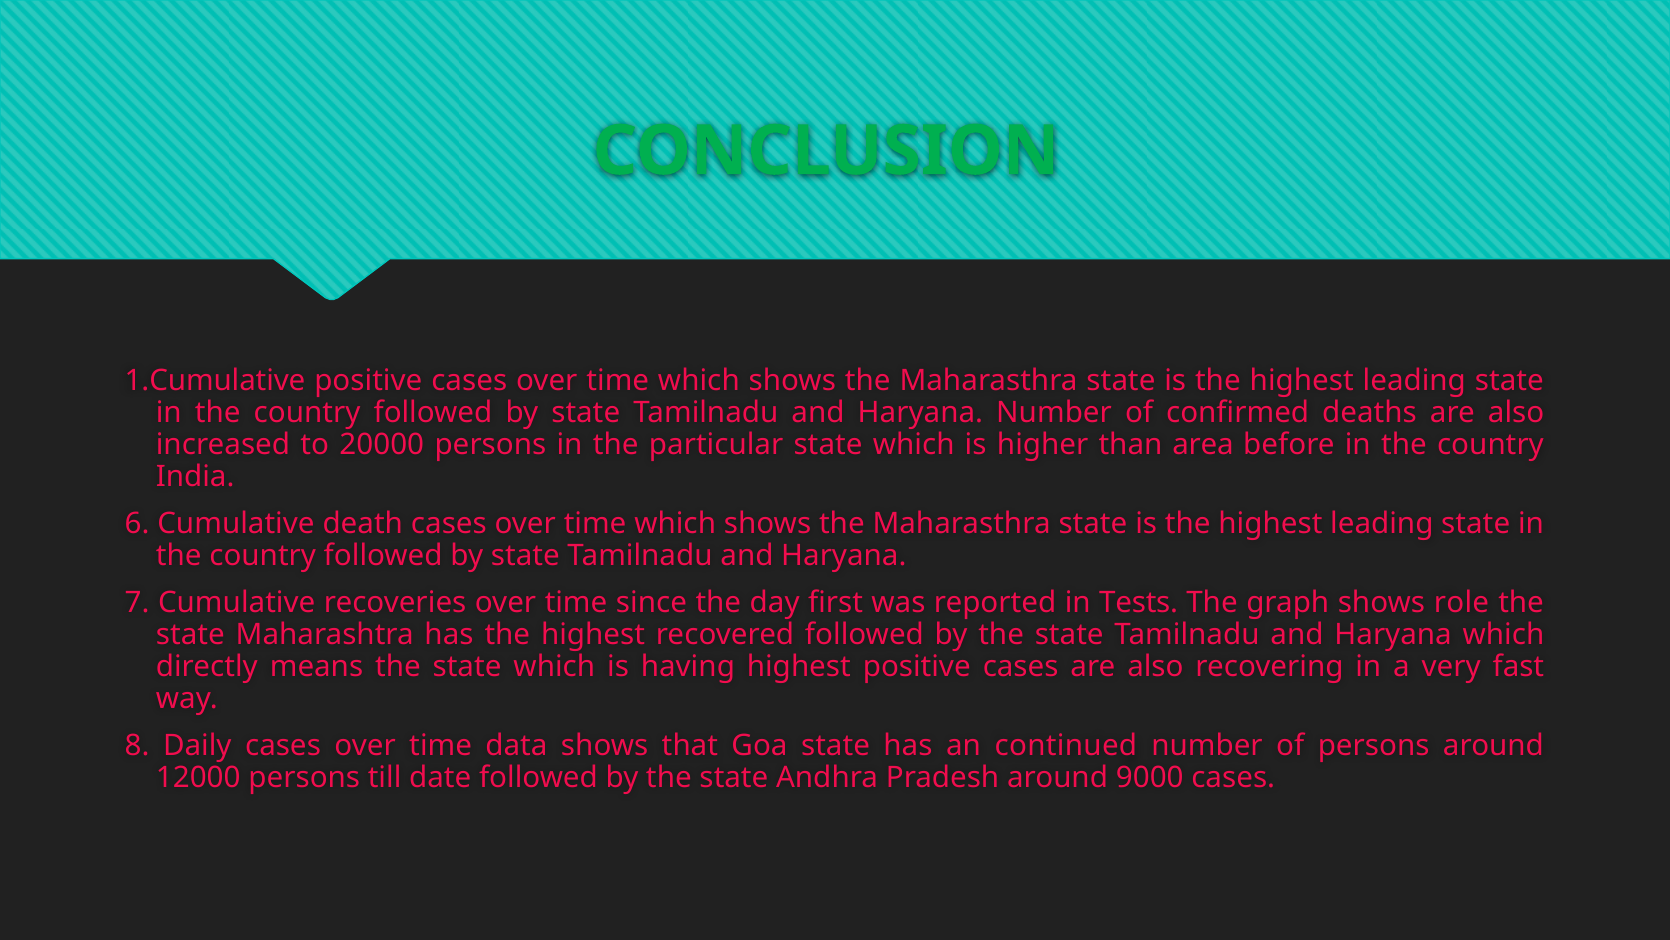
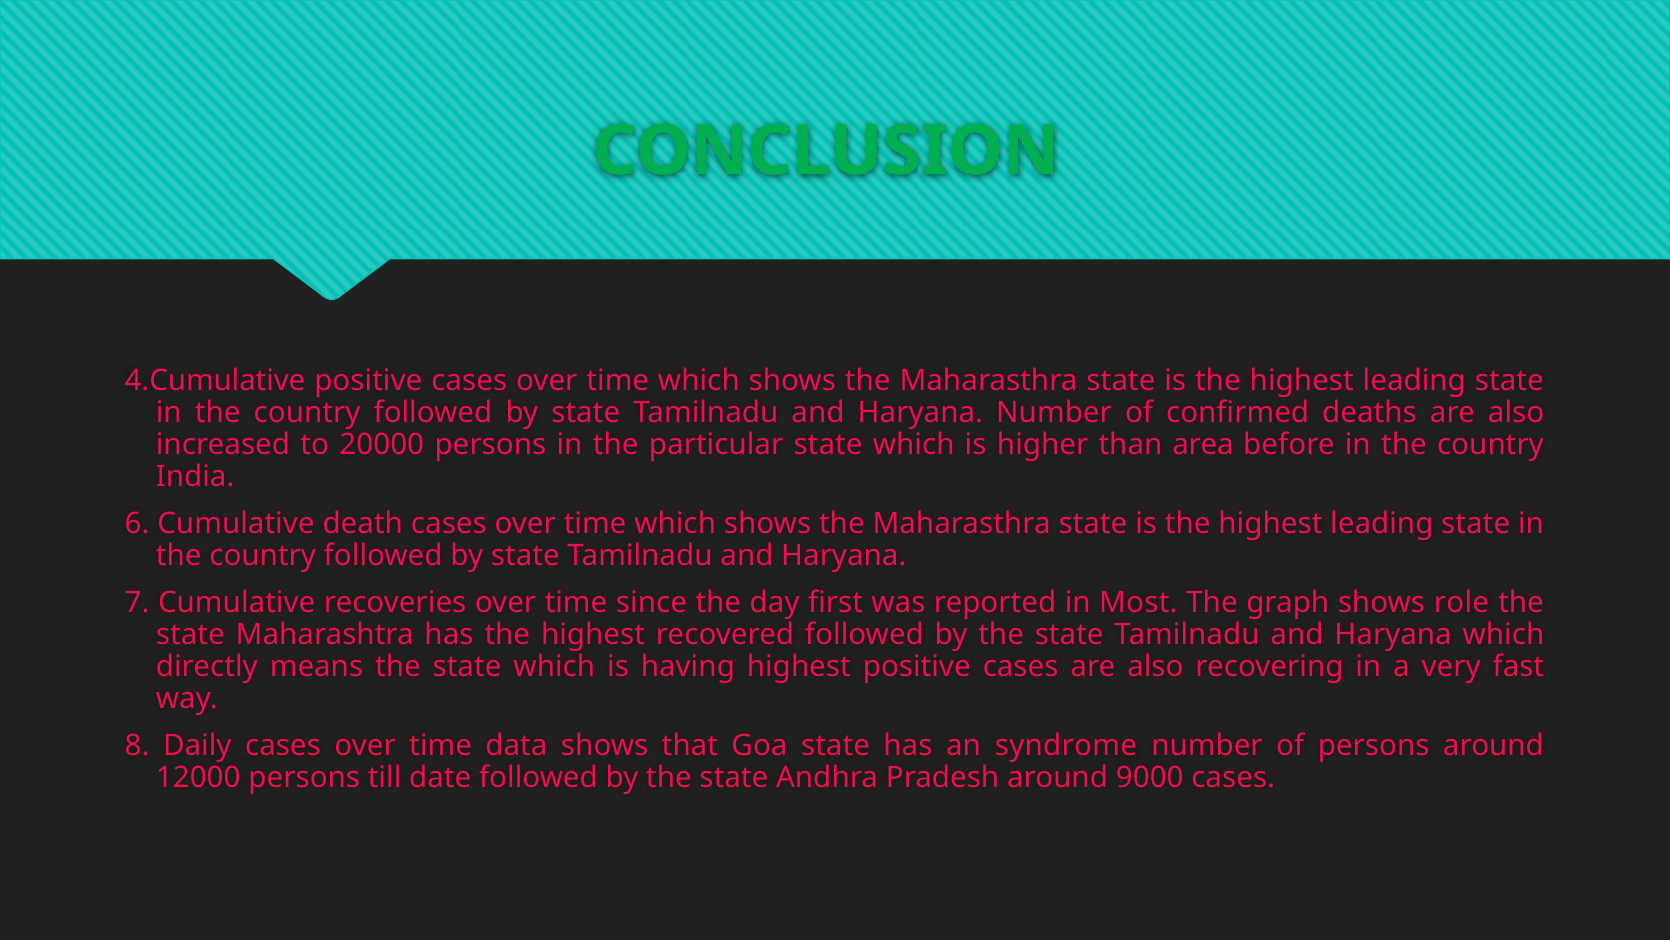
1.Cumulative: 1.Cumulative -> 4.Cumulative
Tests: Tests -> Most
continued: continued -> syndrome
